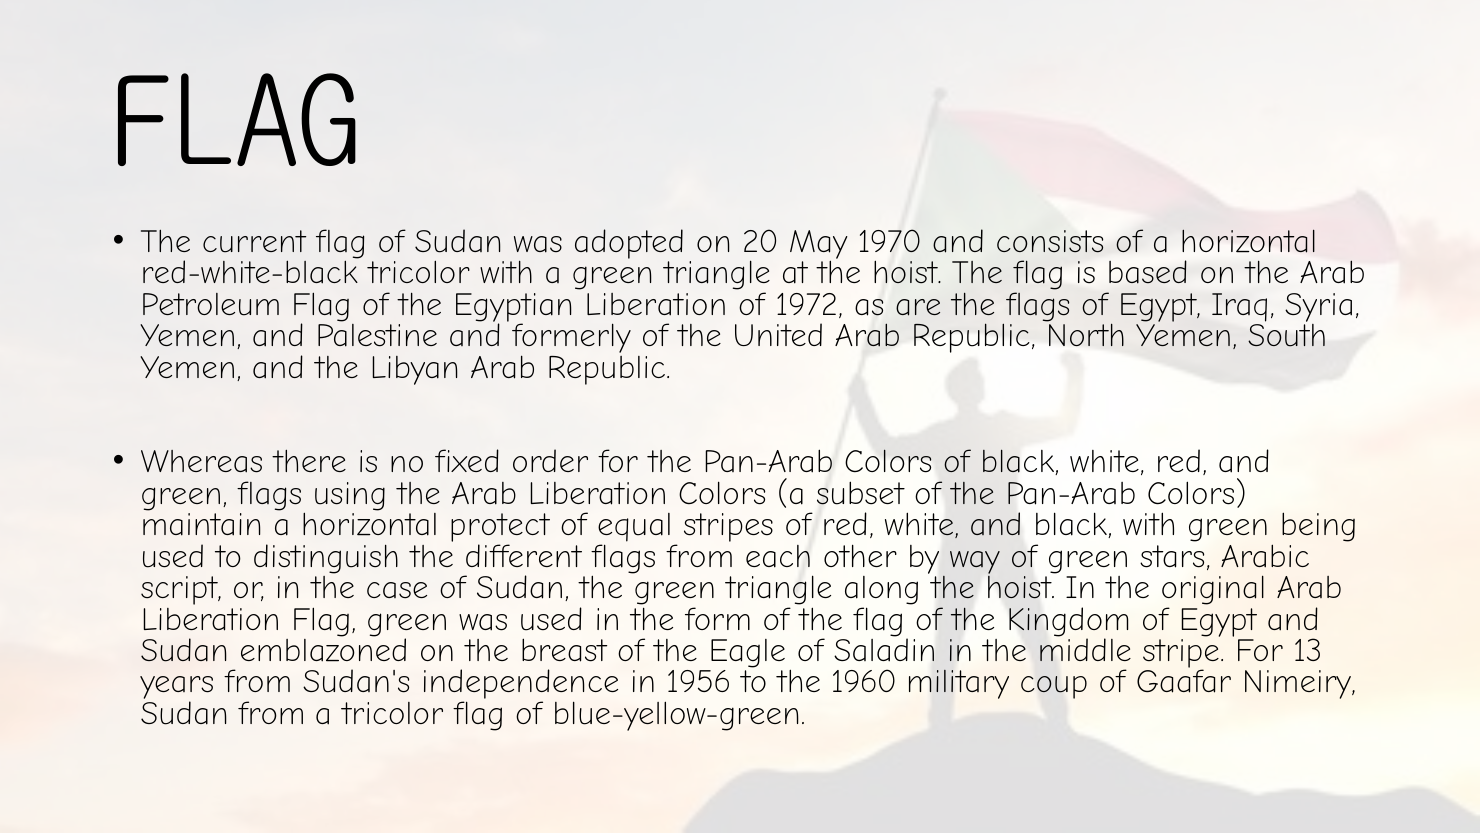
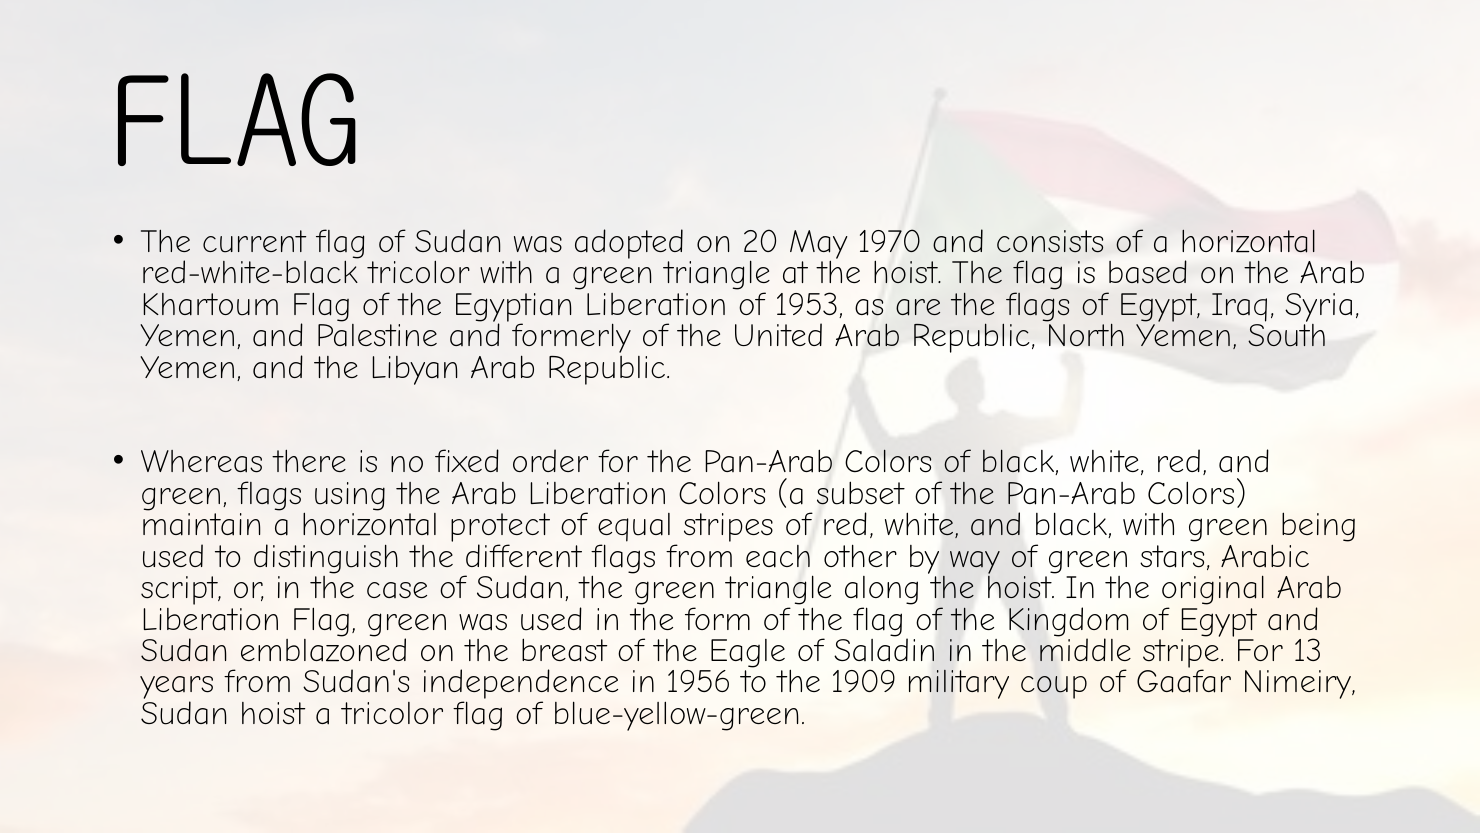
Petroleum: Petroleum -> Khartoum
1972: 1972 -> 1953
1960: 1960 -> 1909
Sudan from: from -> hoist
